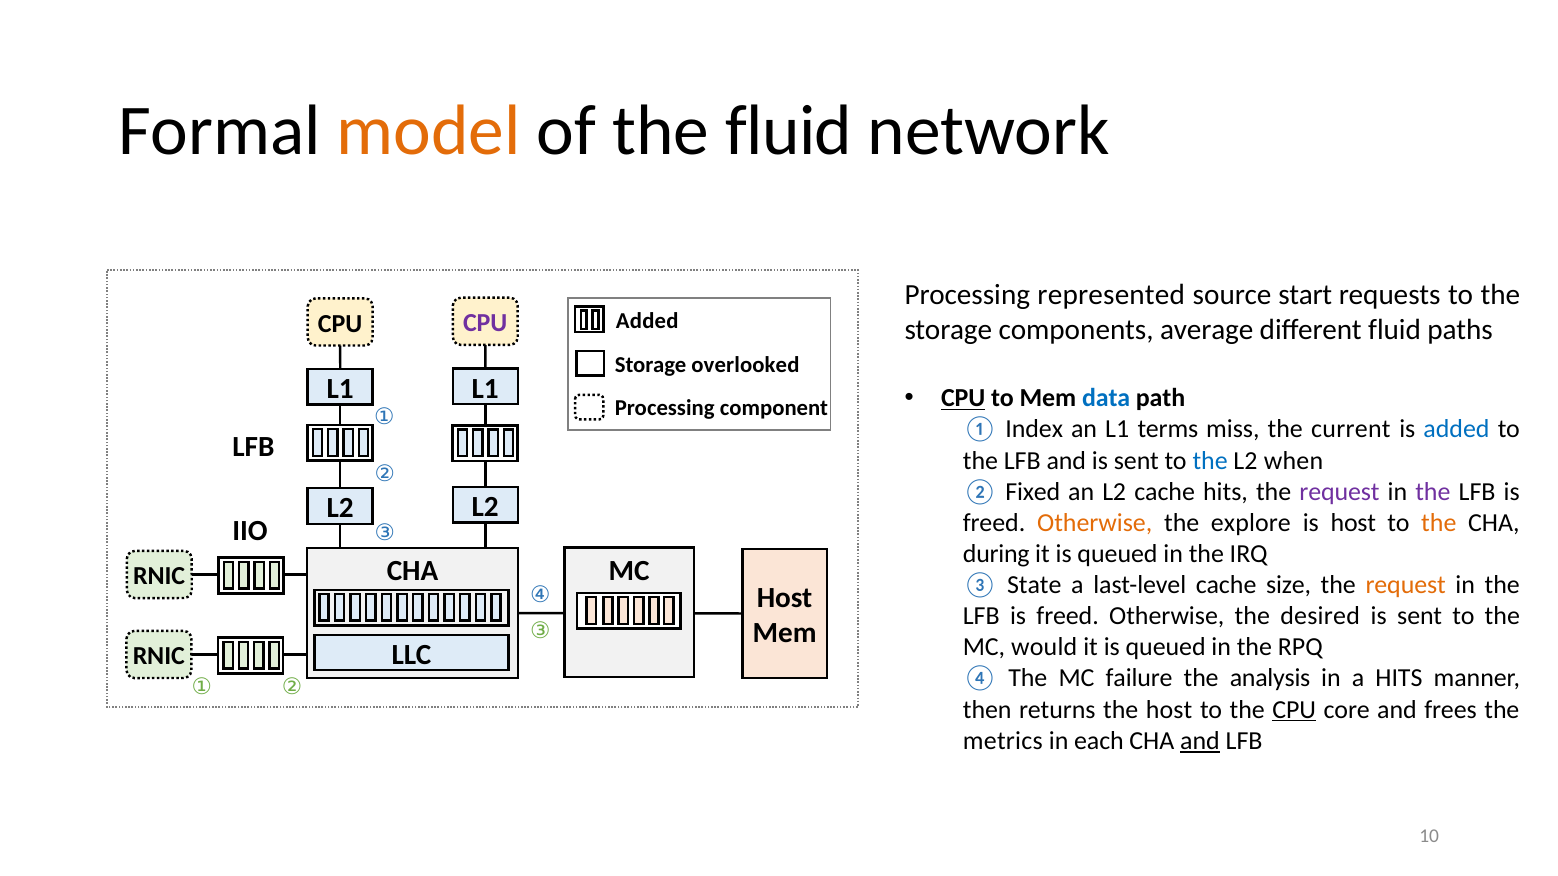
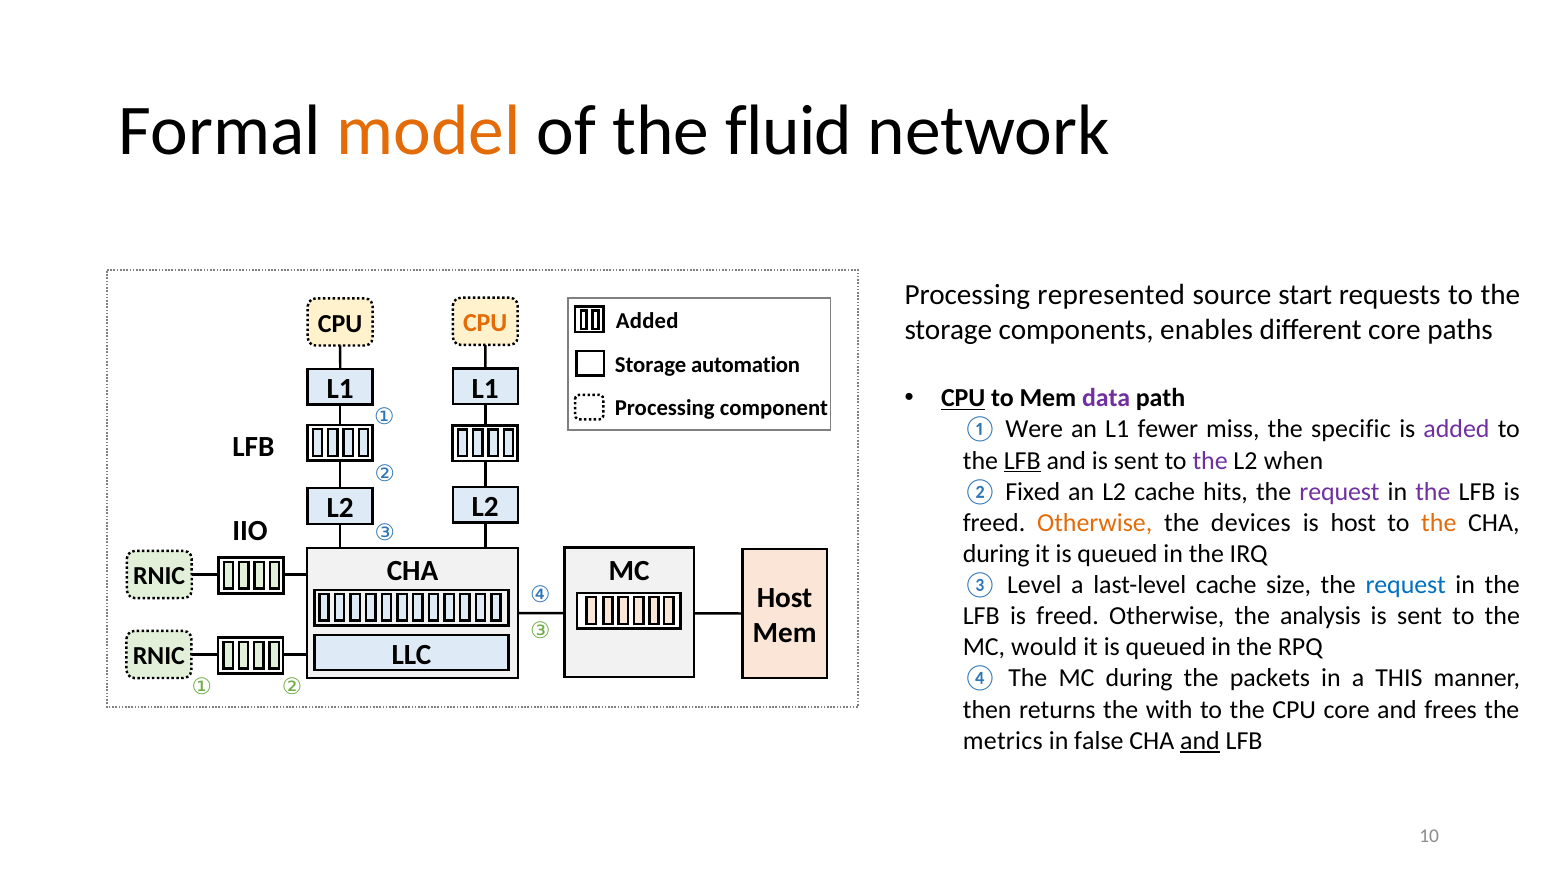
CPU at (485, 323) colour: purple -> orange
average: average -> enables
different fluid: fluid -> core
overlooked: overlooked -> automation
data colour: blue -> purple
Index: Index -> Were
terms: terms -> fewer
current: current -> specific
added at (1457, 430) colour: blue -> purple
LFB at (1022, 461) underline: none -> present
the at (1210, 461) colour: blue -> purple
explore: explore -> devices
State: State -> Level
request at (1406, 585) colour: orange -> blue
desired: desired -> analysis
MC failure: failure -> during
analysis: analysis -> packets
a HITS: HITS -> THIS
the host: host -> with
CPU at (1294, 710) underline: present -> none
each: each -> false
